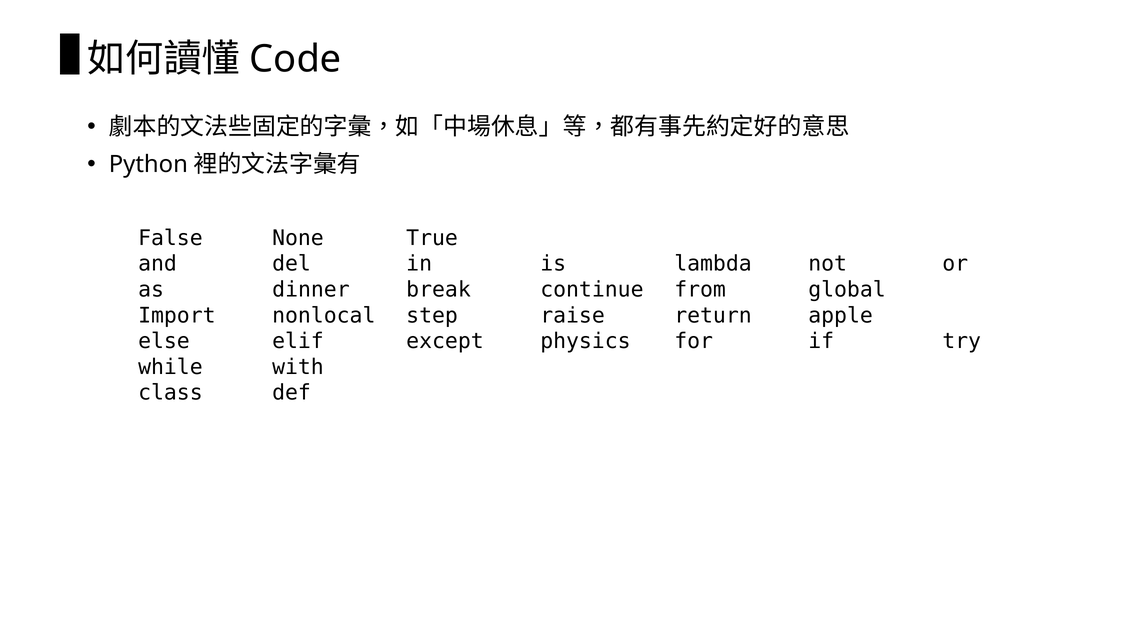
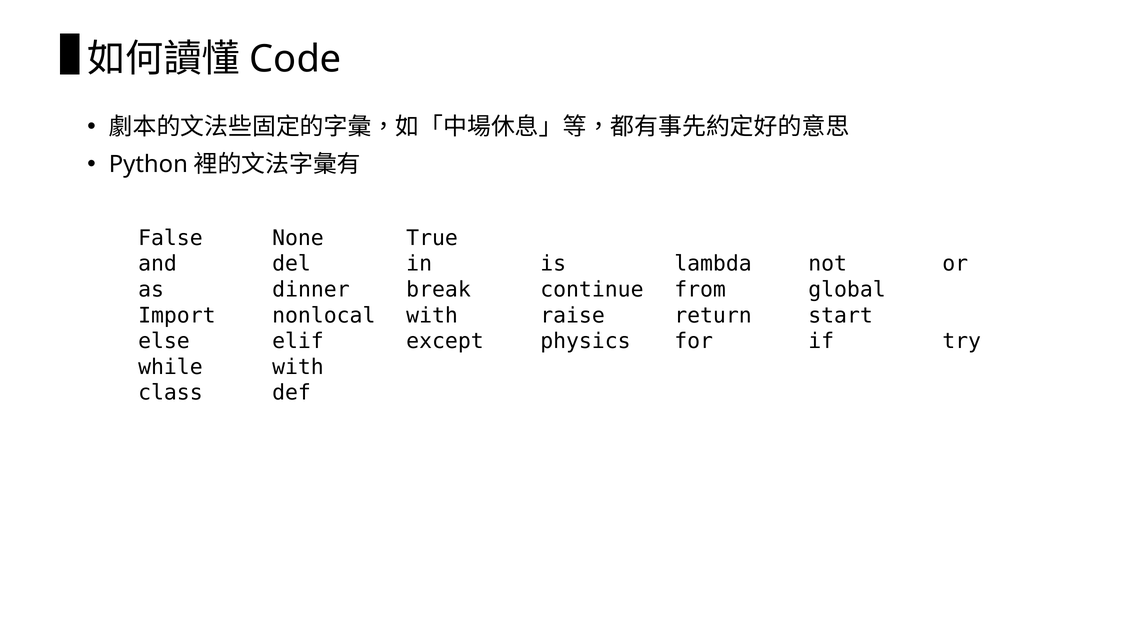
nonlocal step: step -> with
apple: apple -> start
